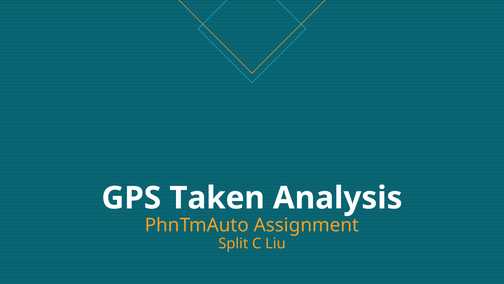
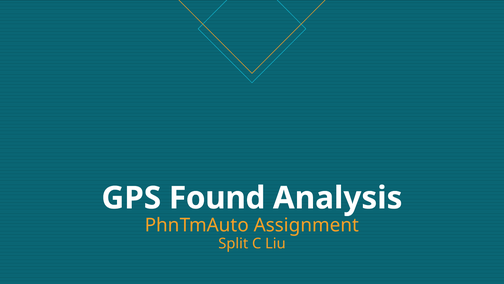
Taken: Taken -> Found
